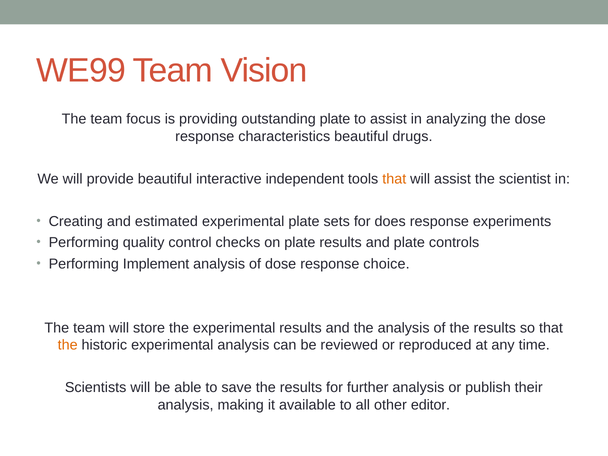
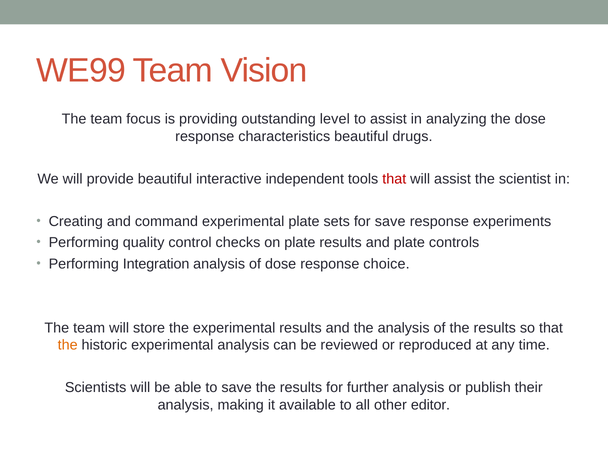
outstanding plate: plate -> level
that at (394, 179) colour: orange -> red
estimated: estimated -> command
for does: does -> save
Implement: Implement -> Integration
